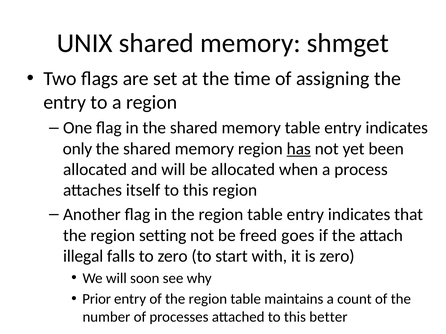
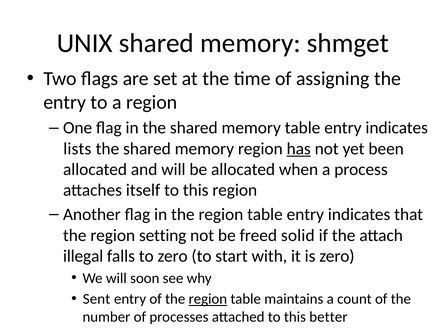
only: only -> lists
goes: goes -> solid
Prior: Prior -> Sent
region at (208, 299) underline: none -> present
